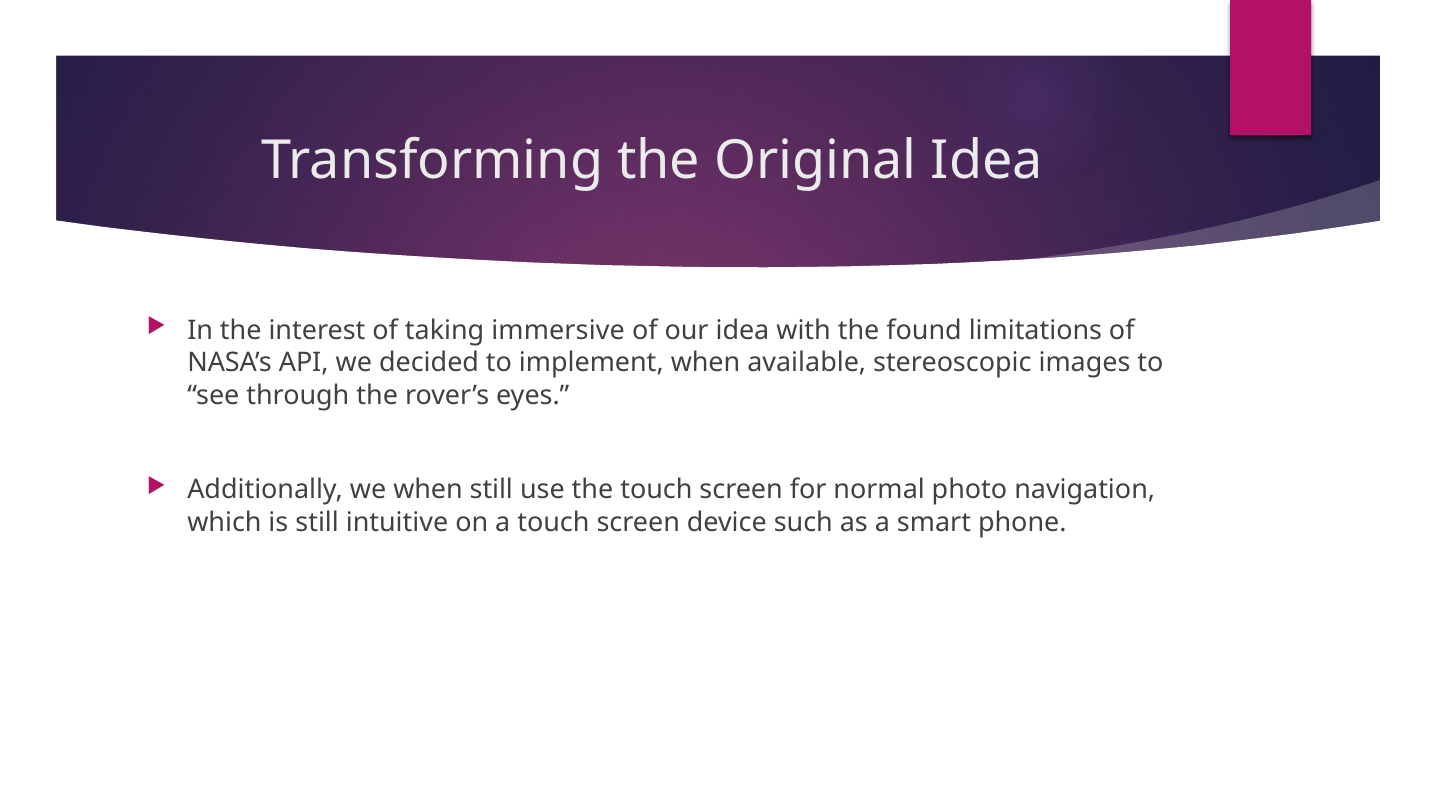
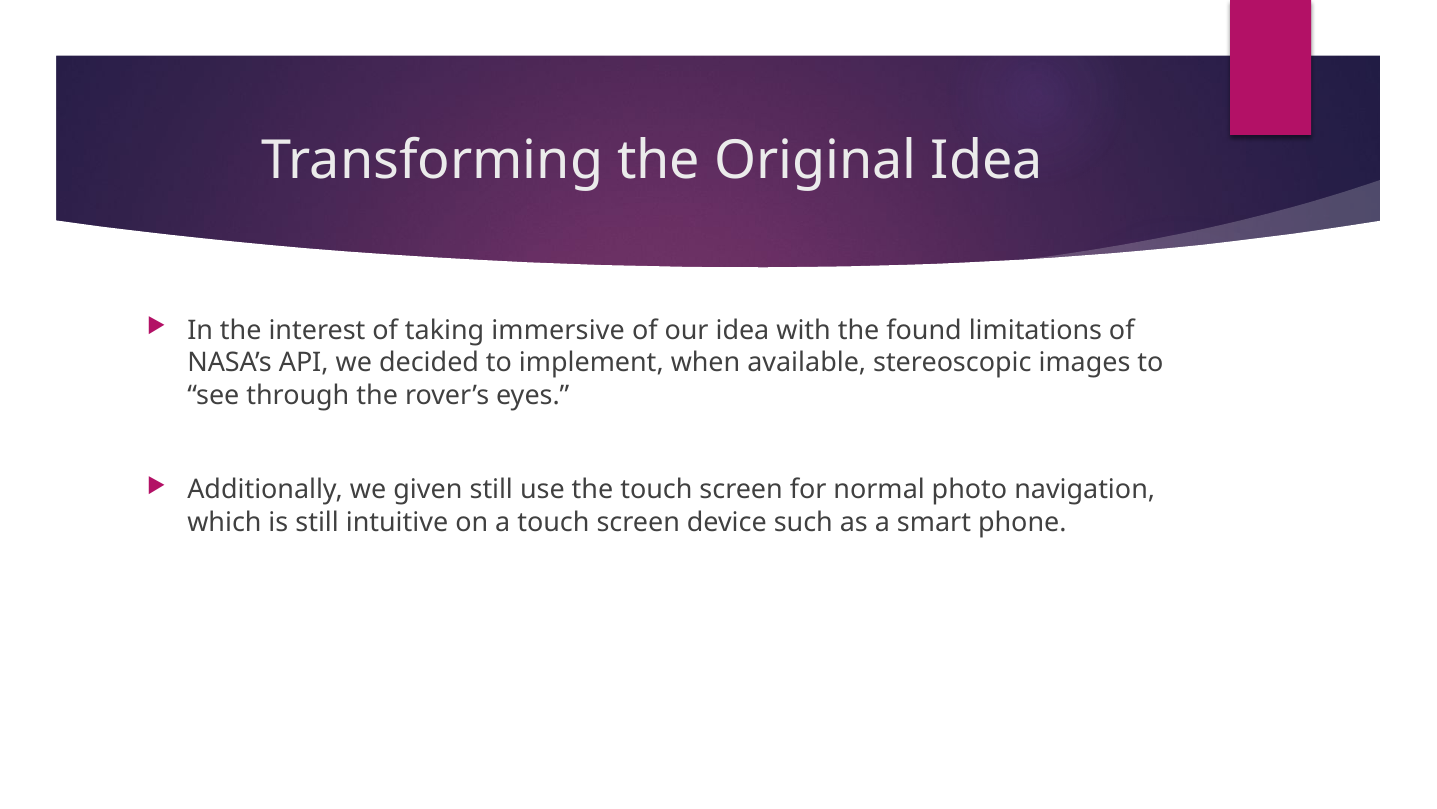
we when: when -> given
